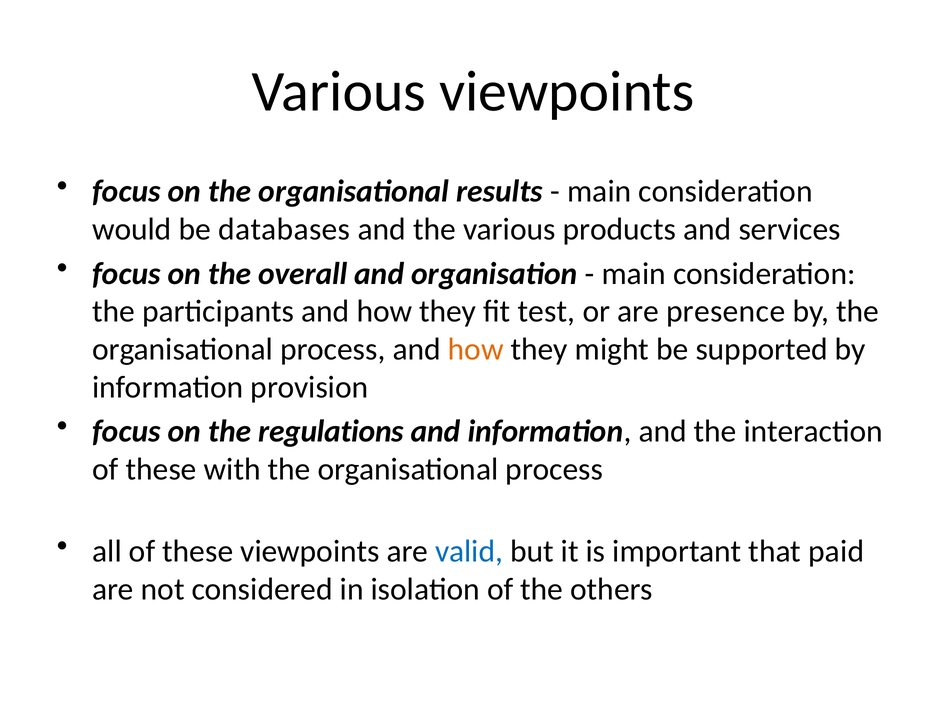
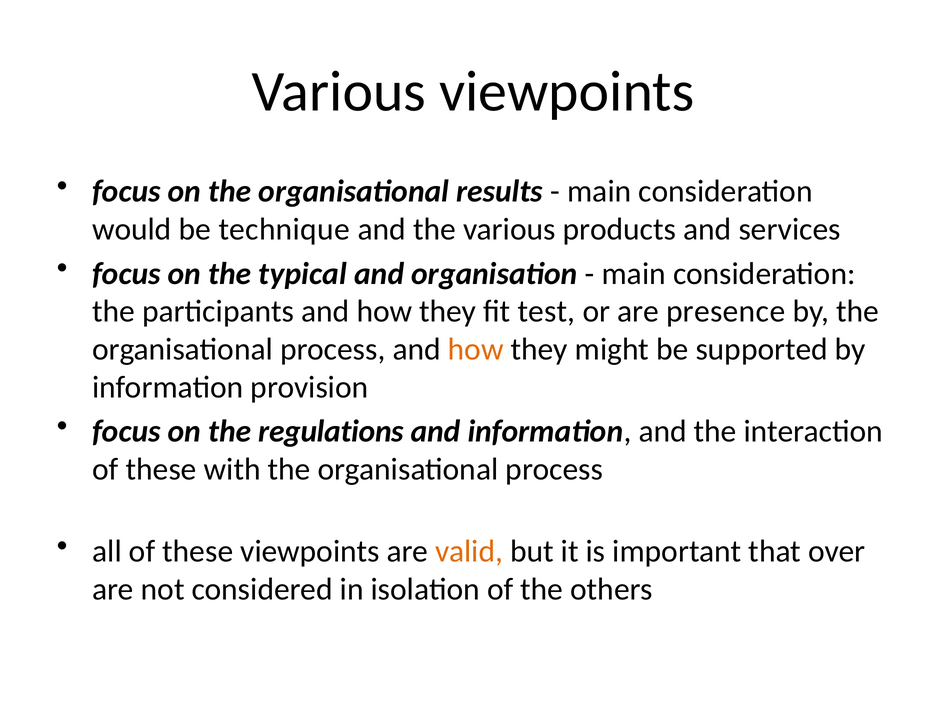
databases: databases -> technique
overall: overall -> typical
valid colour: blue -> orange
paid: paid -> over
